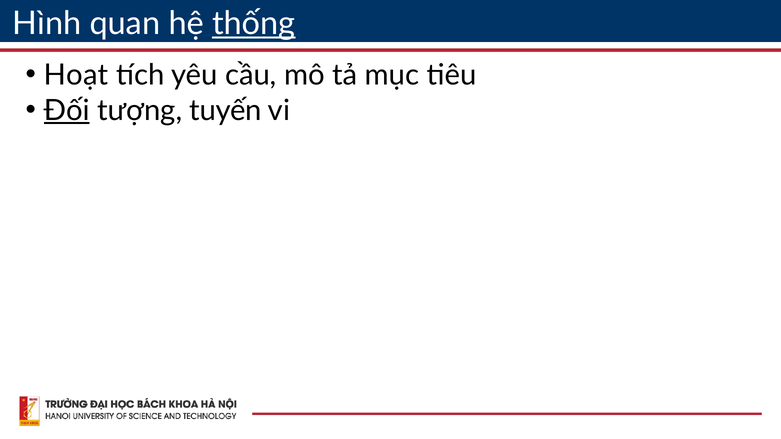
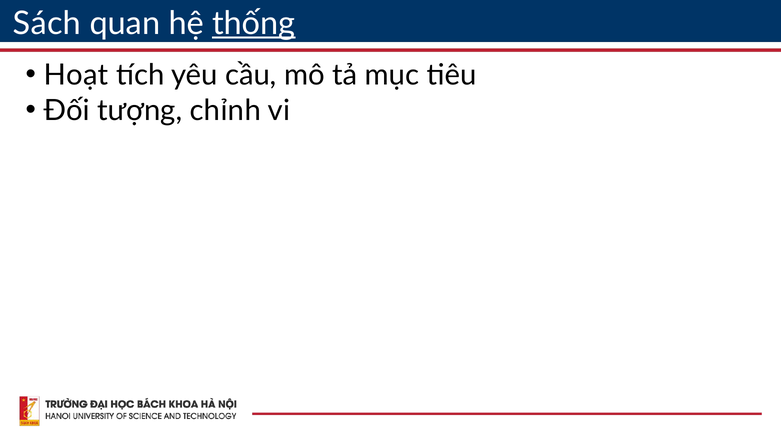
Hình: Hình -> Sách
Đối underline: present -> none
tuyến: tuyến -> chỉnh
